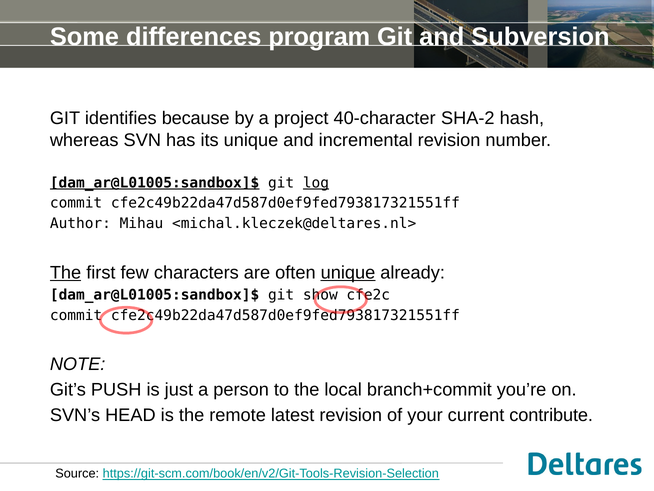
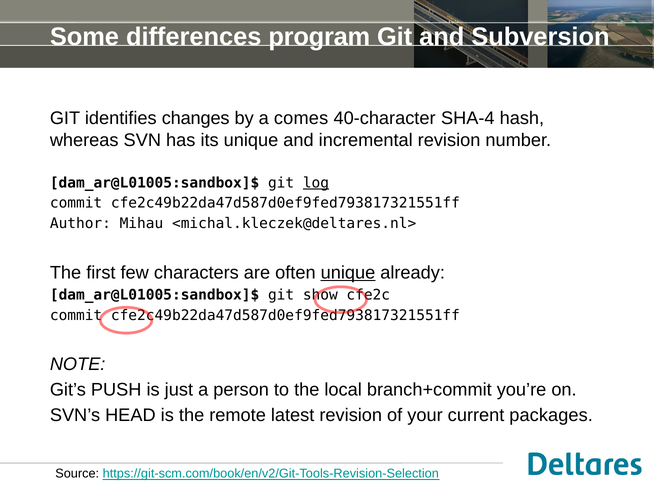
because: because -> changes
project: project -> comes
SHA-2: SHA-2 -> SHA-4
dam_ar@L01005:sandbox]$ at (155, 183) underline: present -> none
The at (66, 272) underline: present -> none
contribute: contribute -> packages
